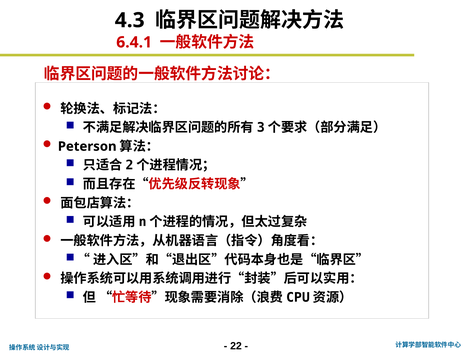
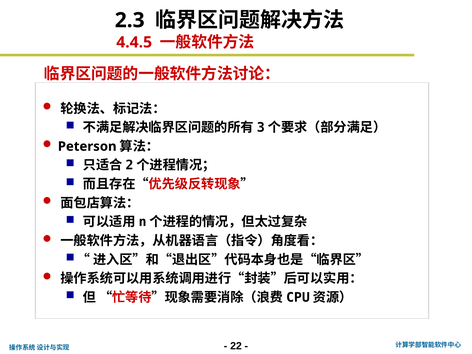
4.3: 4.3 -> 2.3
6.4.1: 6.4.1 -> 4.4.5
